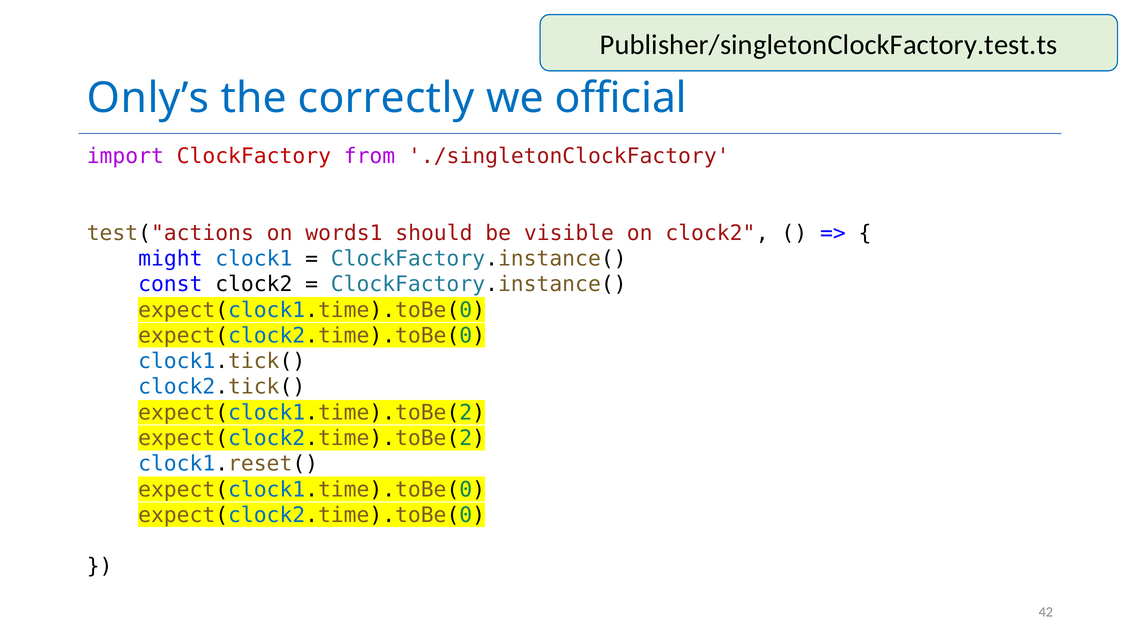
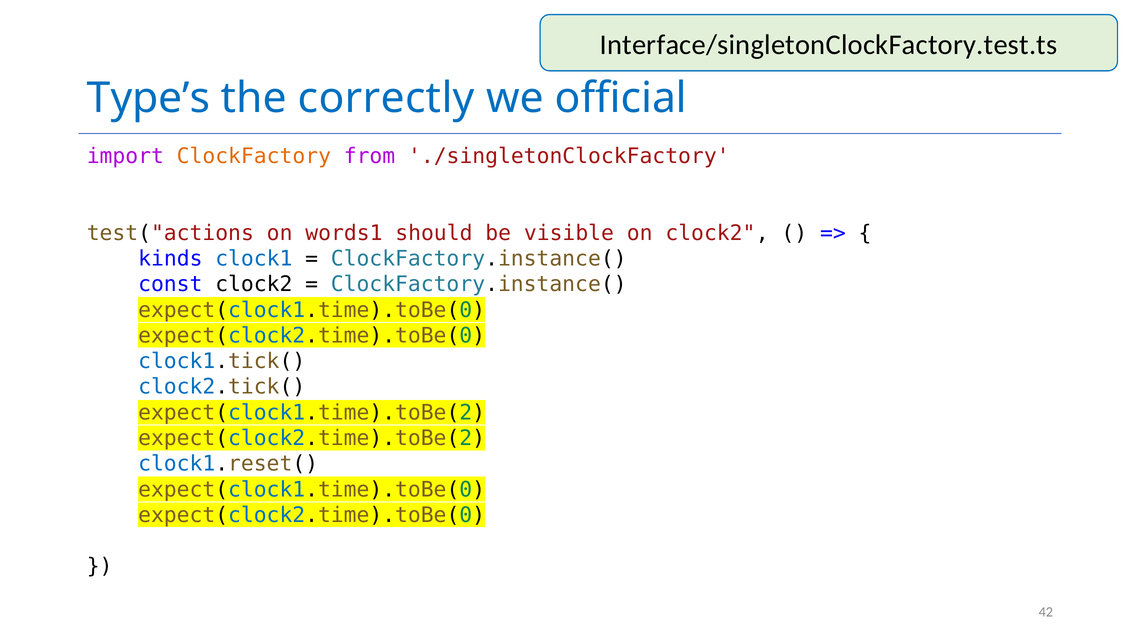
Publisher/singletonClockFactory.test.ts: Publisher/singletonClockFactory.test.ts -> Interface/singletonClockFactory.test.ts
Only’s: Only’s -> Type’s
ClockFactory colour: red -> orange
might: might -> kinds
